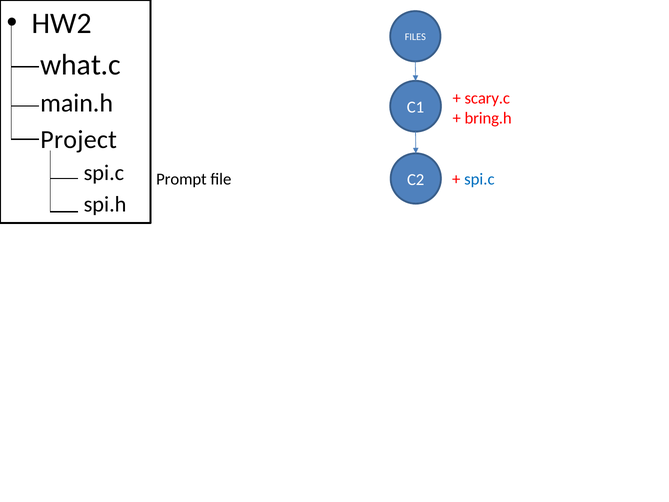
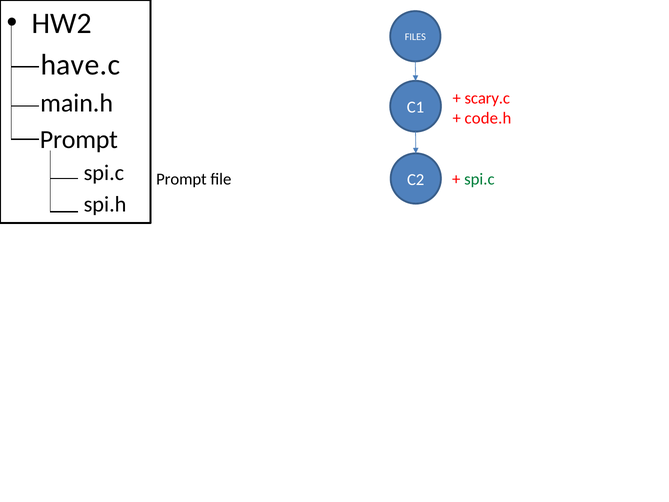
what.c: what.c -> have.c
bring.h: bring.h -> code.h
Project at (79, 140): Project -> Prompt
spi.c at (479, 179) colour: blue -> green
